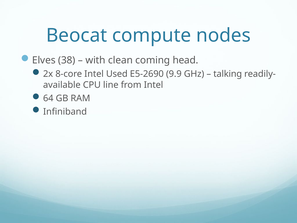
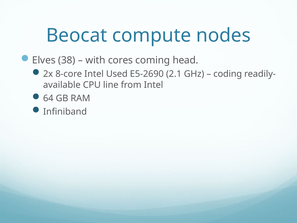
clean: clean -> cores
9.9: 9.9 -> 2.1
talking: talking -> coding
